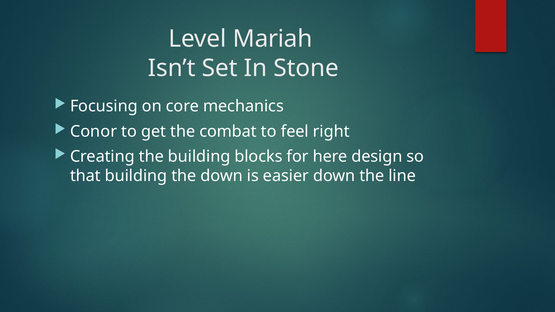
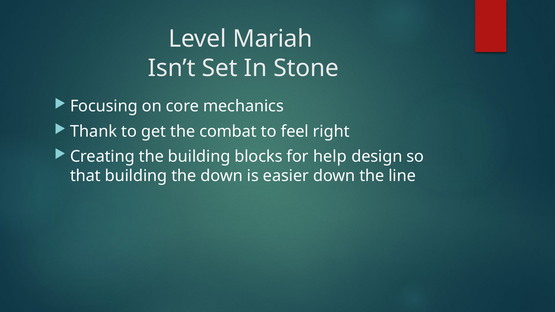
Conor: Conor -> Thank
here: here -> help
